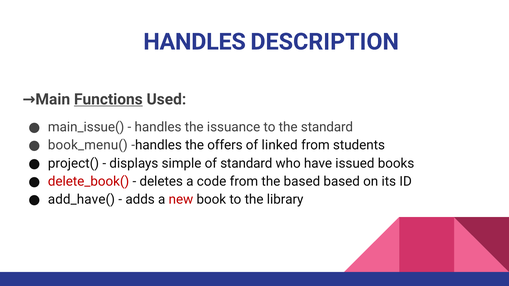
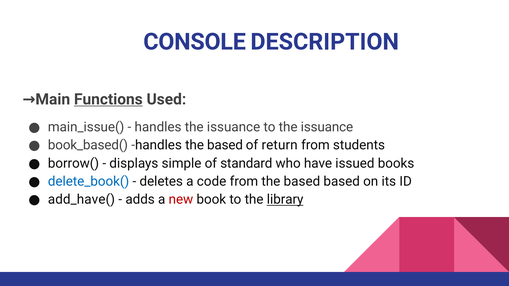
HANDLES at (195, 42): HANDLES -> CONSOLE
to the standard: standard -> issuance
book_menu(: book_menu( -> book_based(
handles the offers: offers -> based
linked: linked -> return
project(: project( -> borrow(
delete_book( colour: red -> blue
library underline: none -> present
